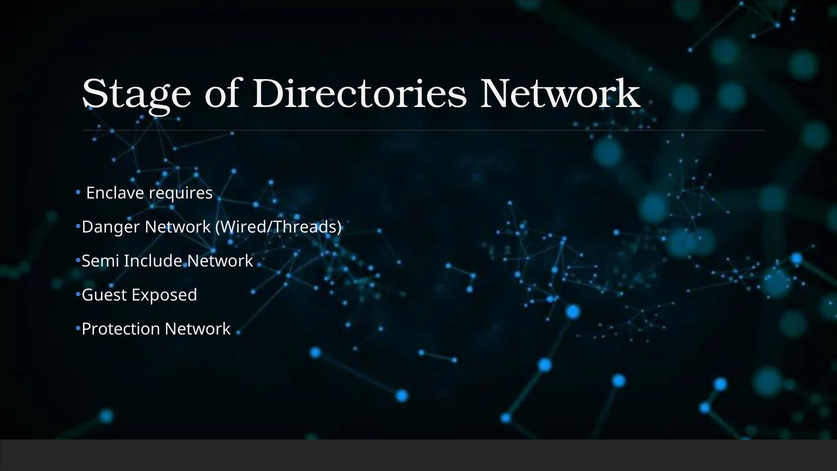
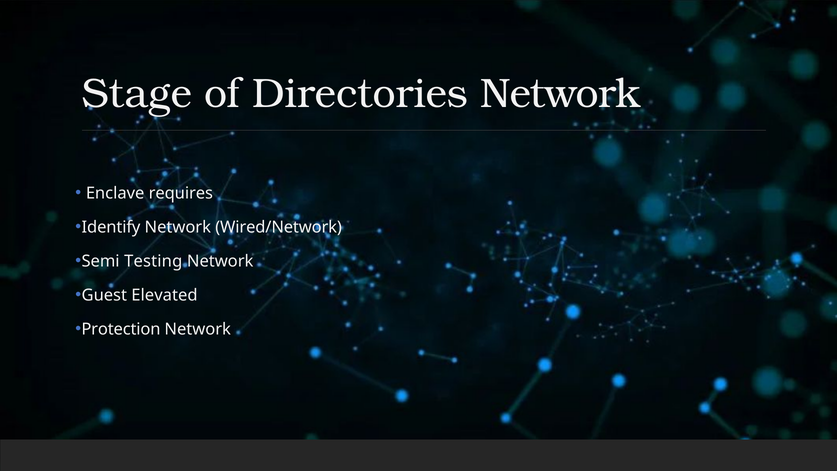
Danger: Danger -> Identify
Wired/Threads: Wired/Threads -> Wired/Network
Include: Include -> Testing
Exposed: Exposed -> Elevated
